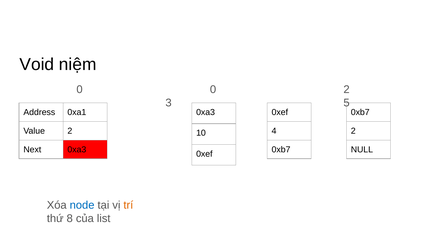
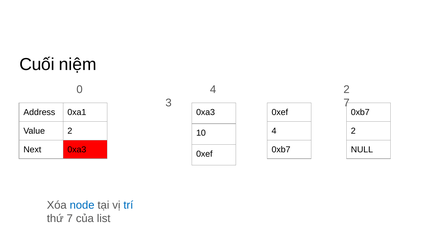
Void: Void -> Cuối
0 0: 0 -> 4
3 5: 5 -> 7
trí colour: orange -> blue
thứ 8: 8 -> 7
